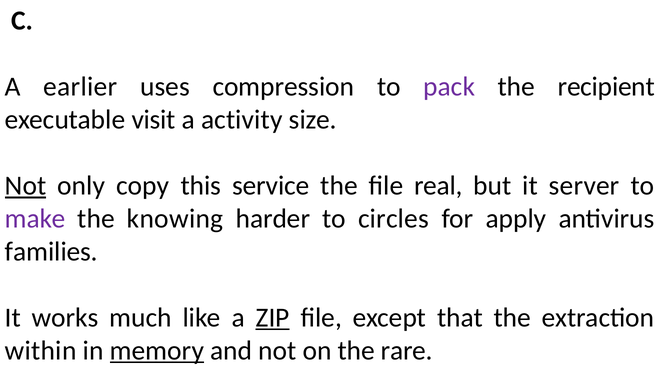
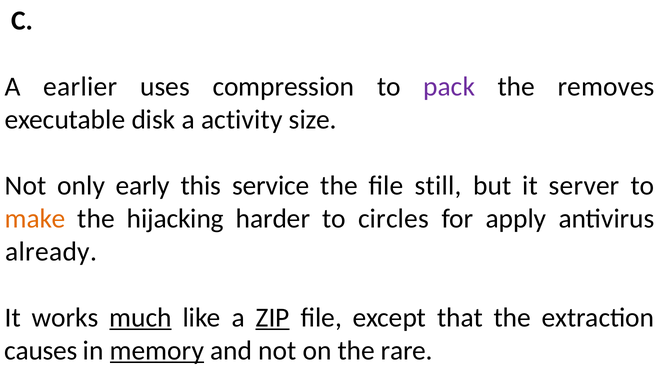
recipient: recipient -> removes
visit: visit -> disk
Not at (26, 186) underline: present -> none
copy: copy -> early
real: real -> still
make colour: purple -> orange
knowing: knowing -> hijacking
families: families -> already
much underline: none -> present
within: within -> causes
